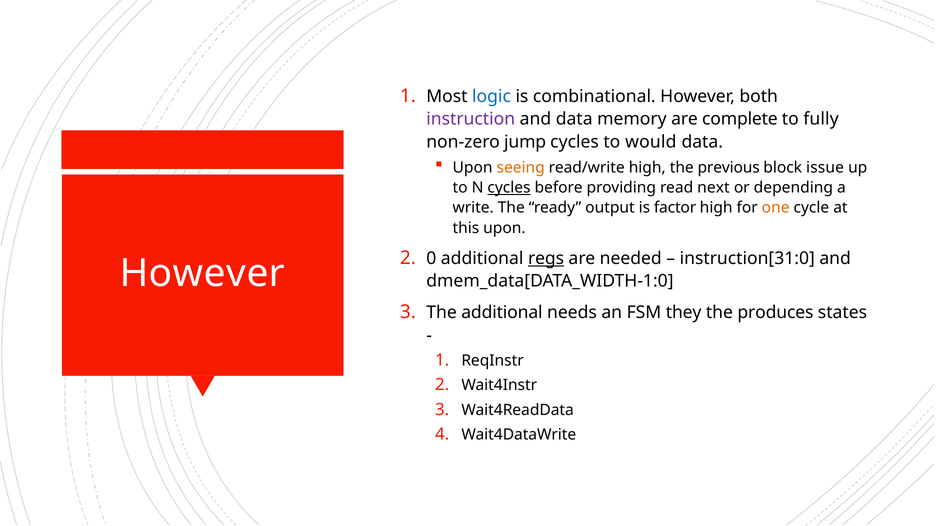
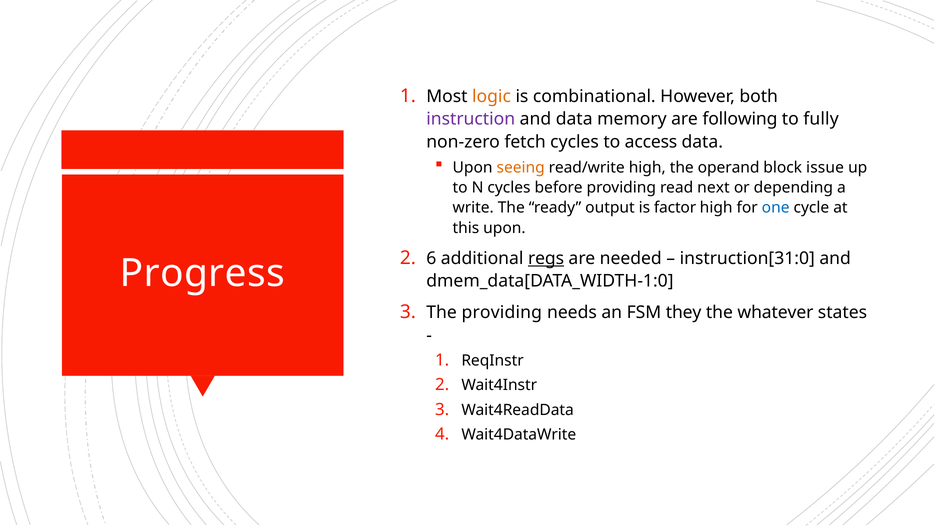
logic colour: blue -> orange
complete: complete -> following
jump: jump -> fetch
would: would -> access
previous: previous -> operand
cycles at (509, 188) underline: present -> none
one colour: orange -> blue
0: 0 -> 6
However at (202, 274): However -> Progress
The additional: additional -> providing
produces: produces -> whatever
